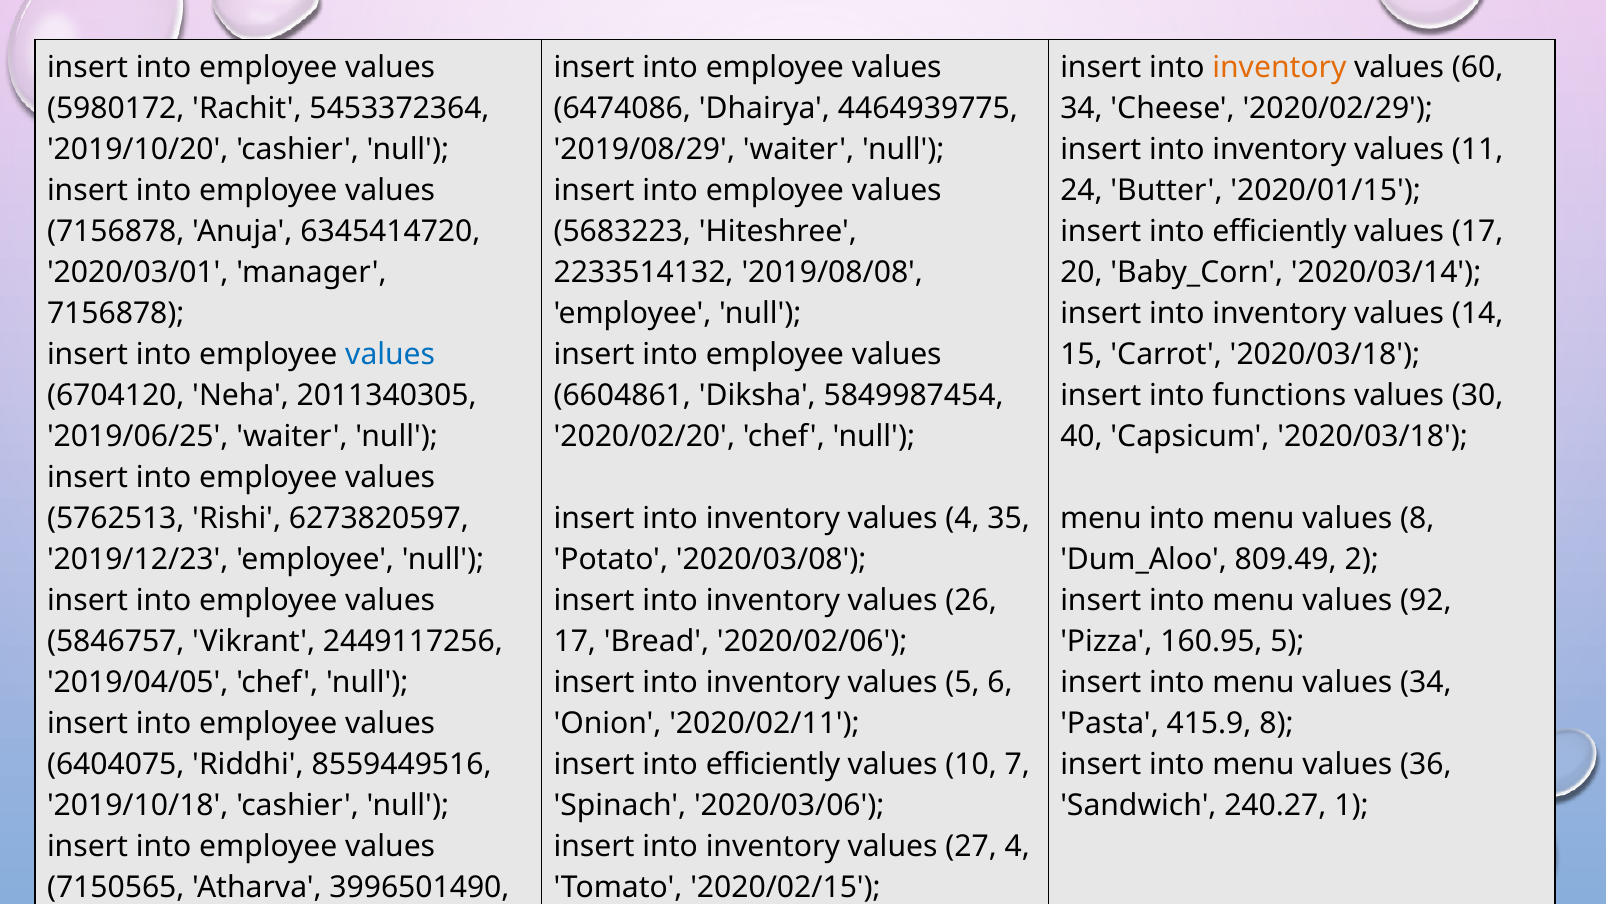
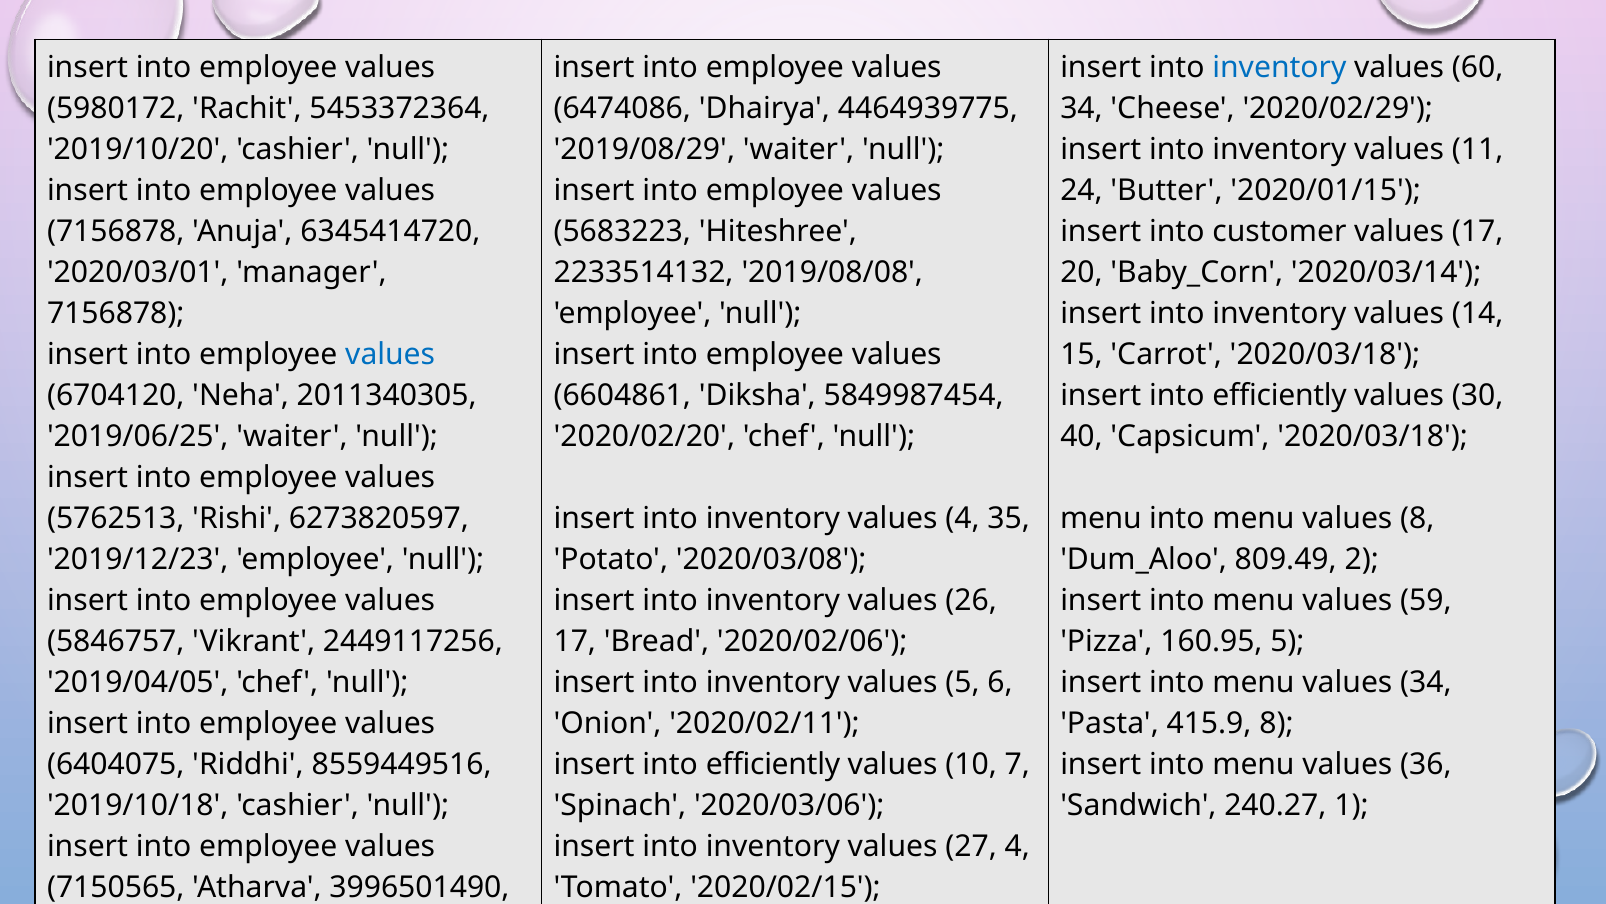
inventory at (1279, 68) colour: orange -> blue
efficiently at (1280, 231): efficiently -> customer
functions at (1279, 395): functions -> efficiently
92: 92 -> 59
